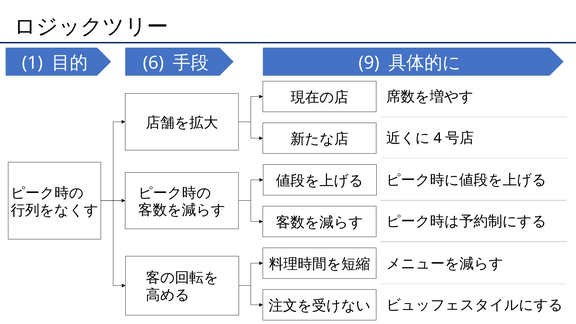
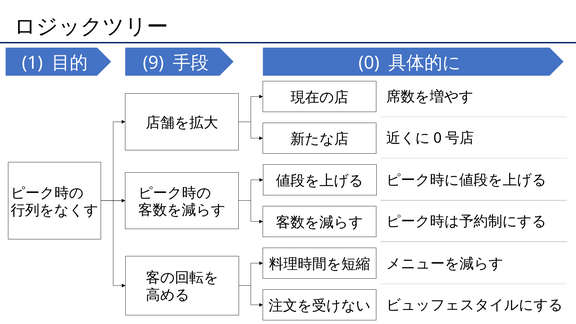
6: 6 -> 9
9 at (369, 63): 9 -> 0
4 at (438, 138): 4 -> 0
